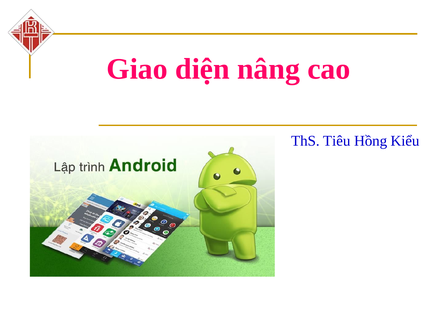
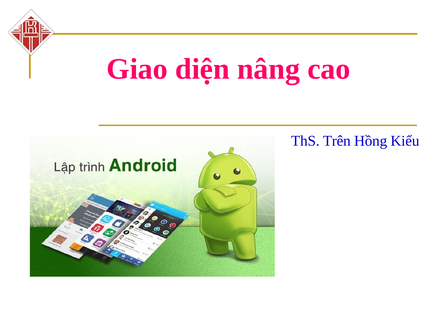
Tiêu: Tiêu -> Trên
